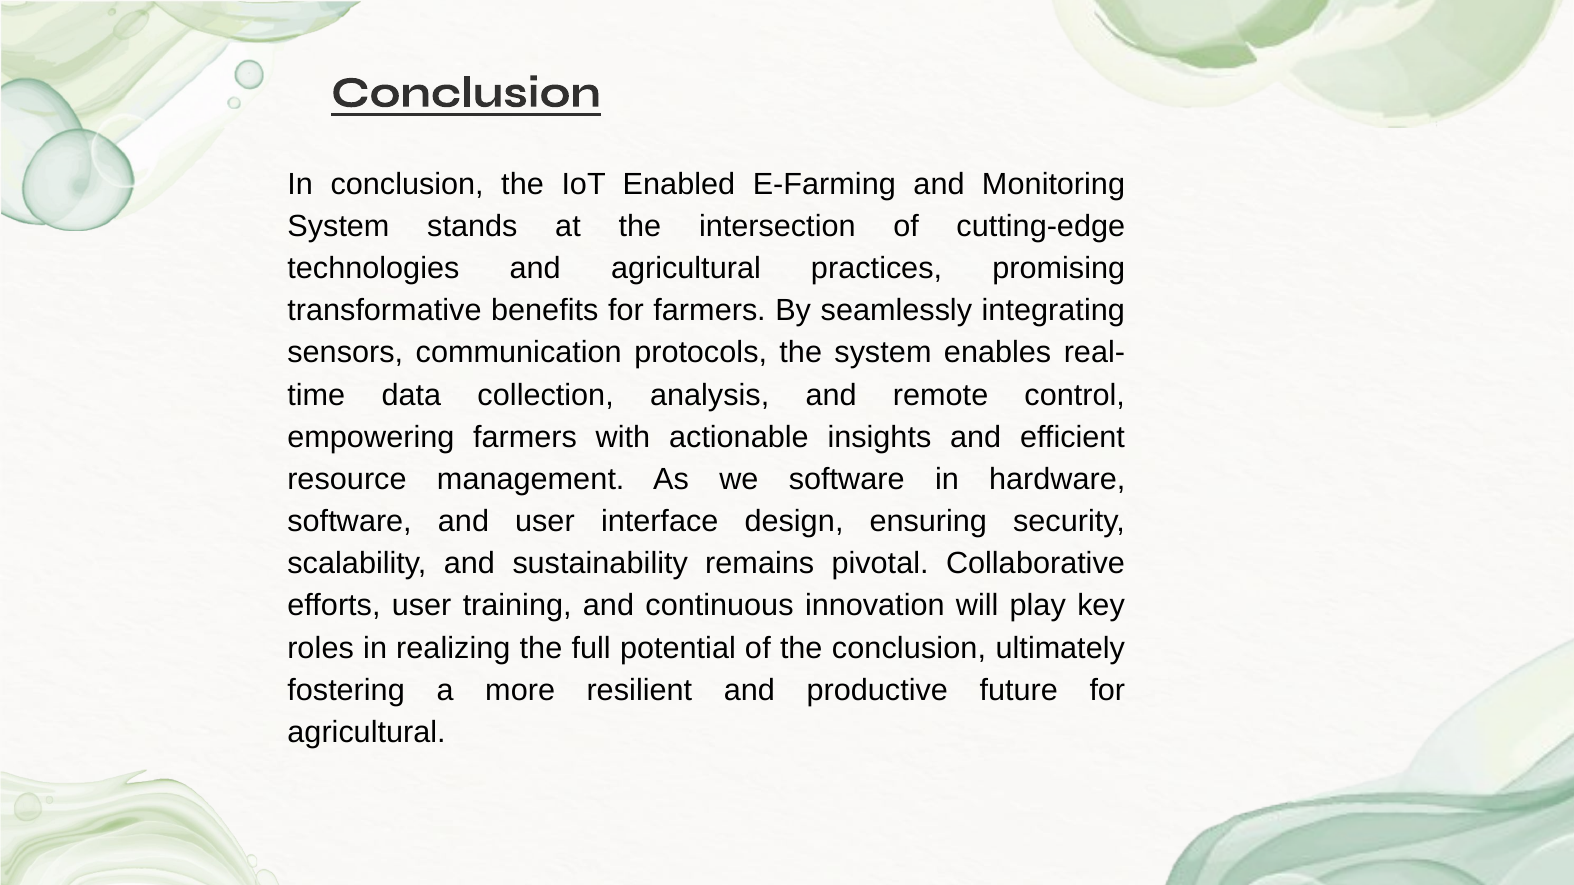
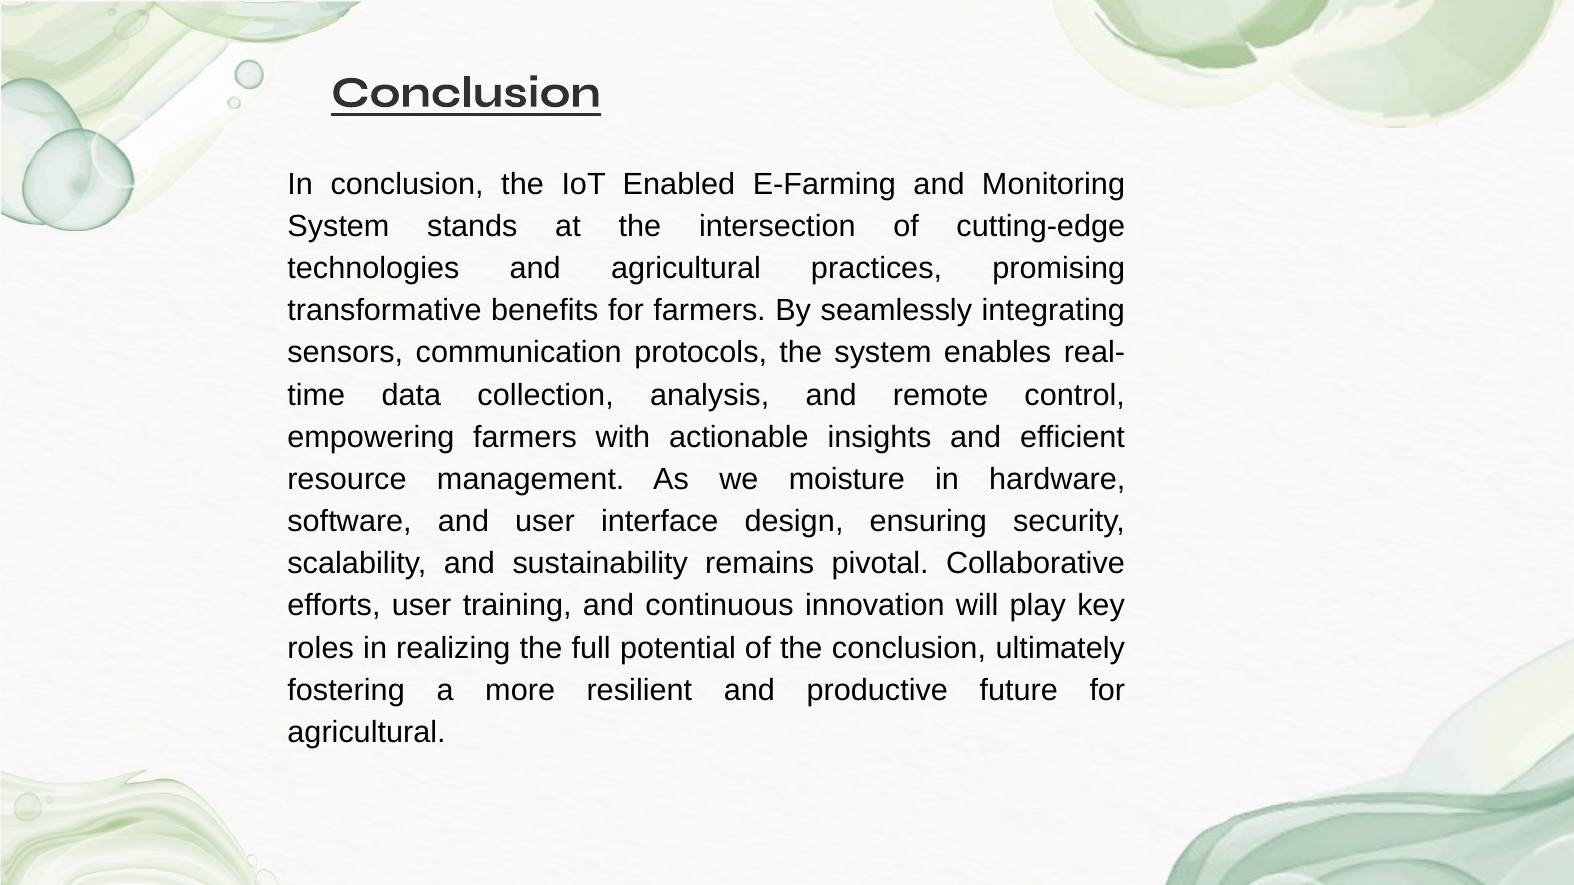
we software: software -> moisture
